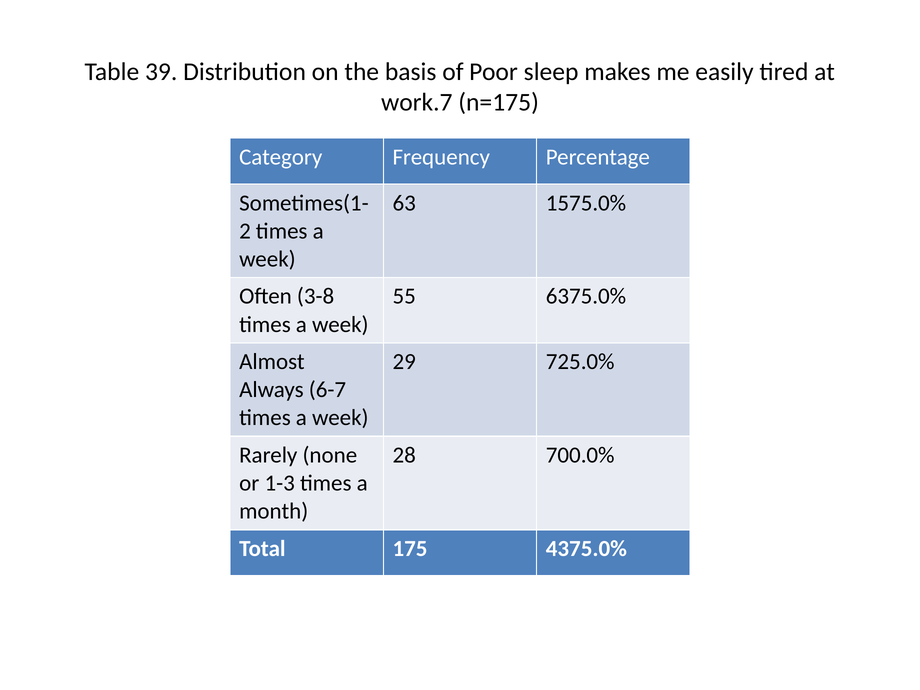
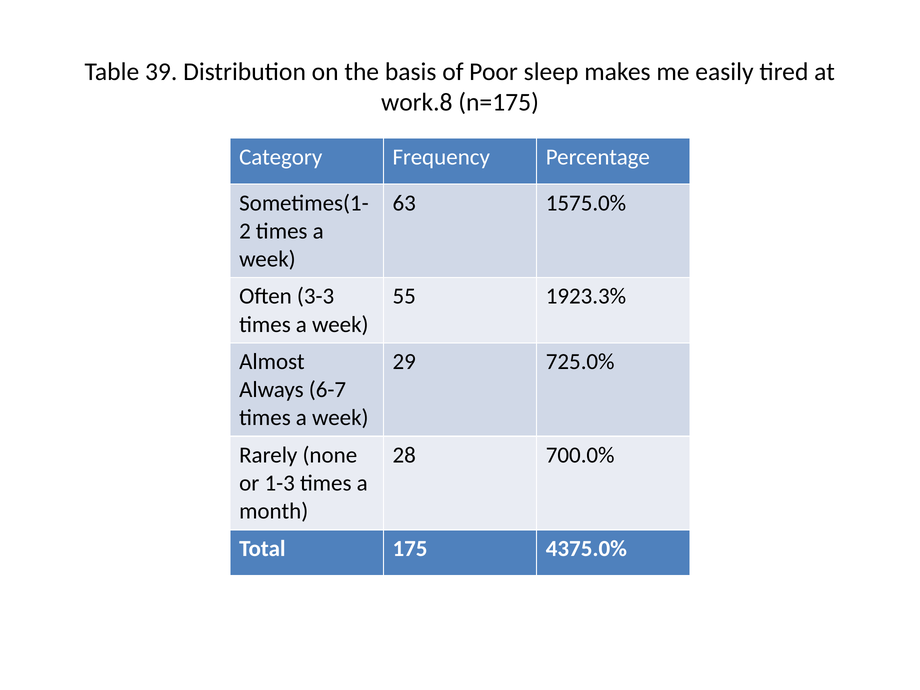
work.7: work.7 -> work.8
3-8: 3-8 -> 3-3
6375.0%: 6375.0% -> 1923.3%
